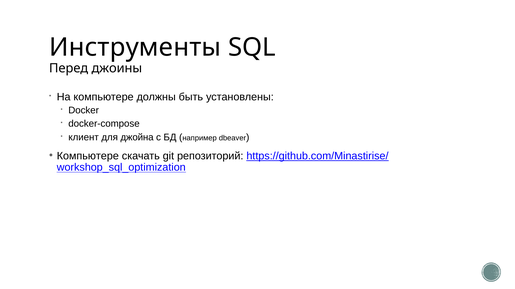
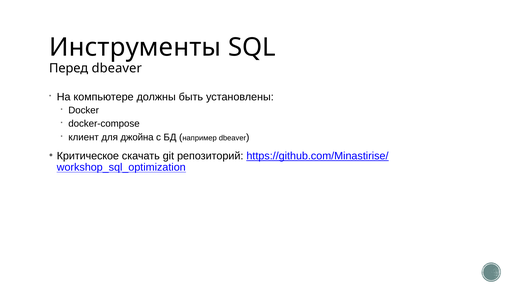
Перед джоины: джоины -> dbeaver
Компьютере at (88, 156): Компьютере -> Критическое
